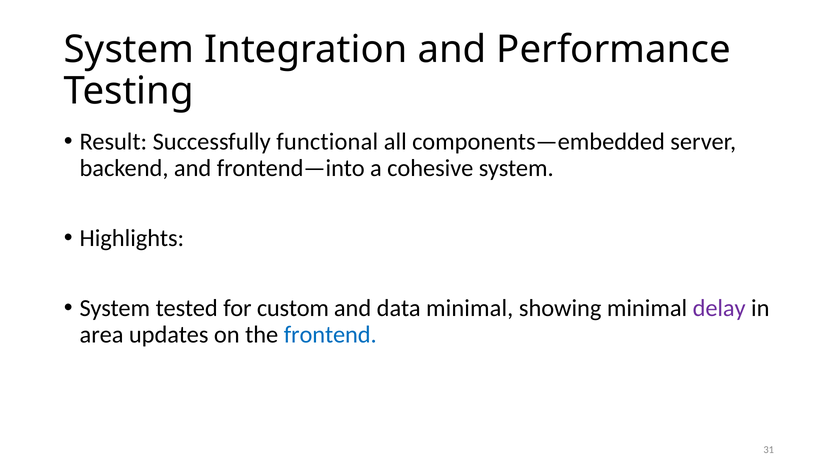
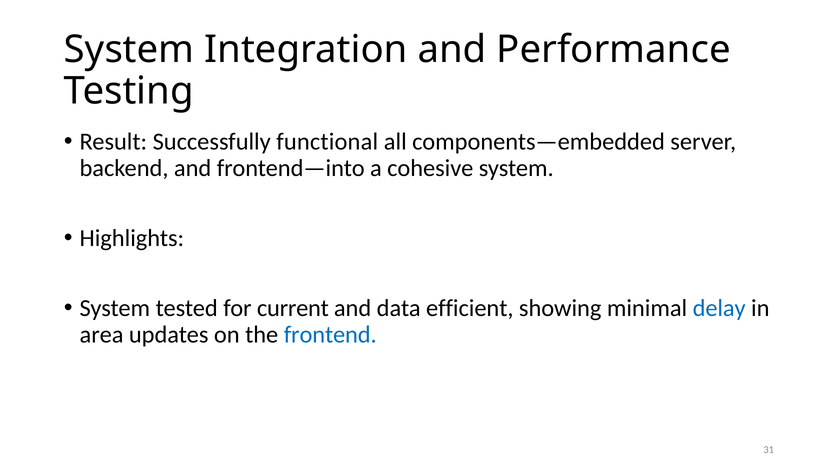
custom: custom -> current
data minimal: minimal -> efficient
delay colour: purple -> blue
